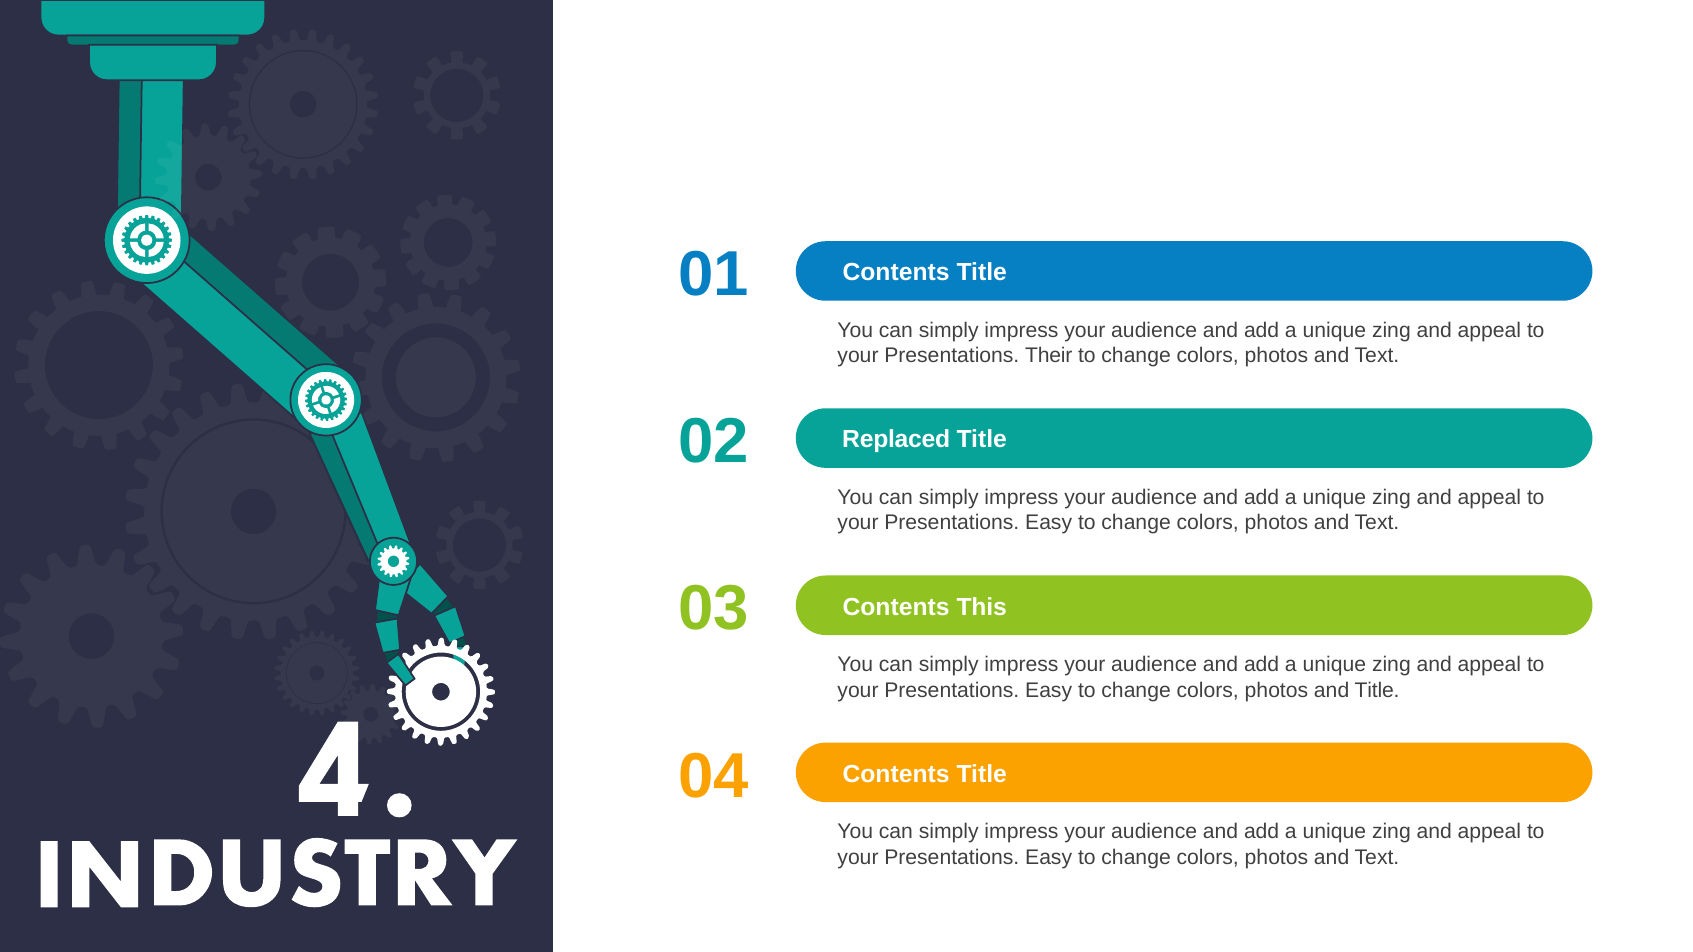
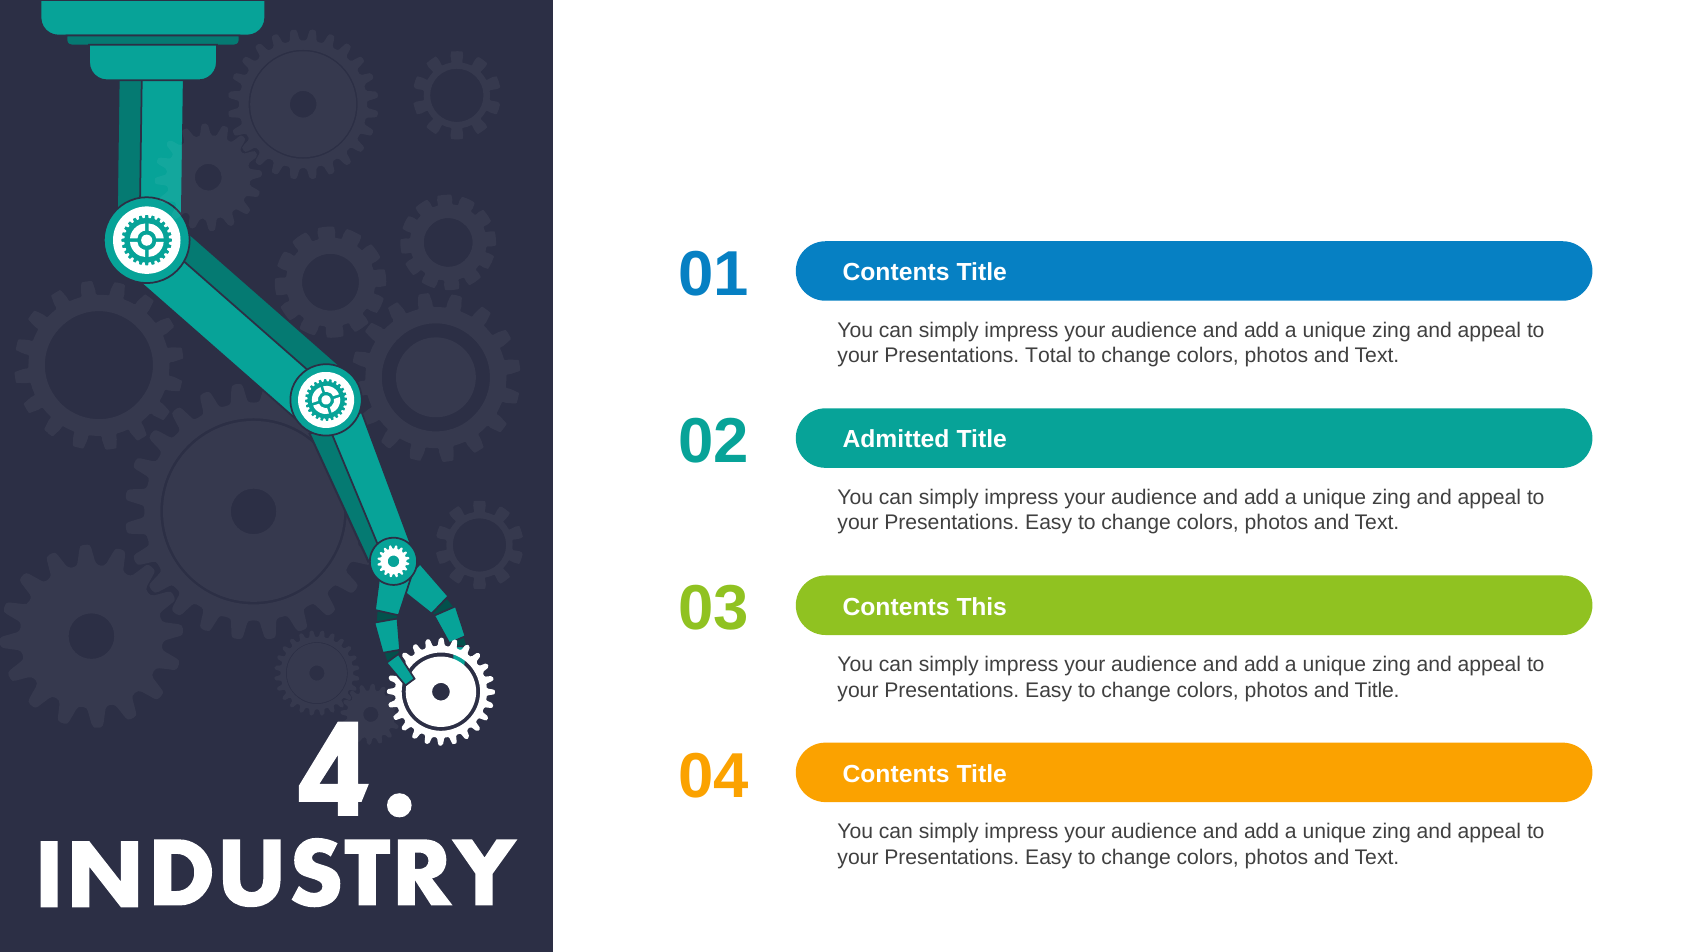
Their: Their -> Total
Replaced: Replaced -> Admitted
